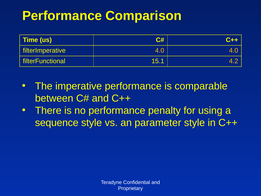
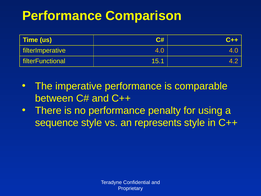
parameter: parameter -> represents
